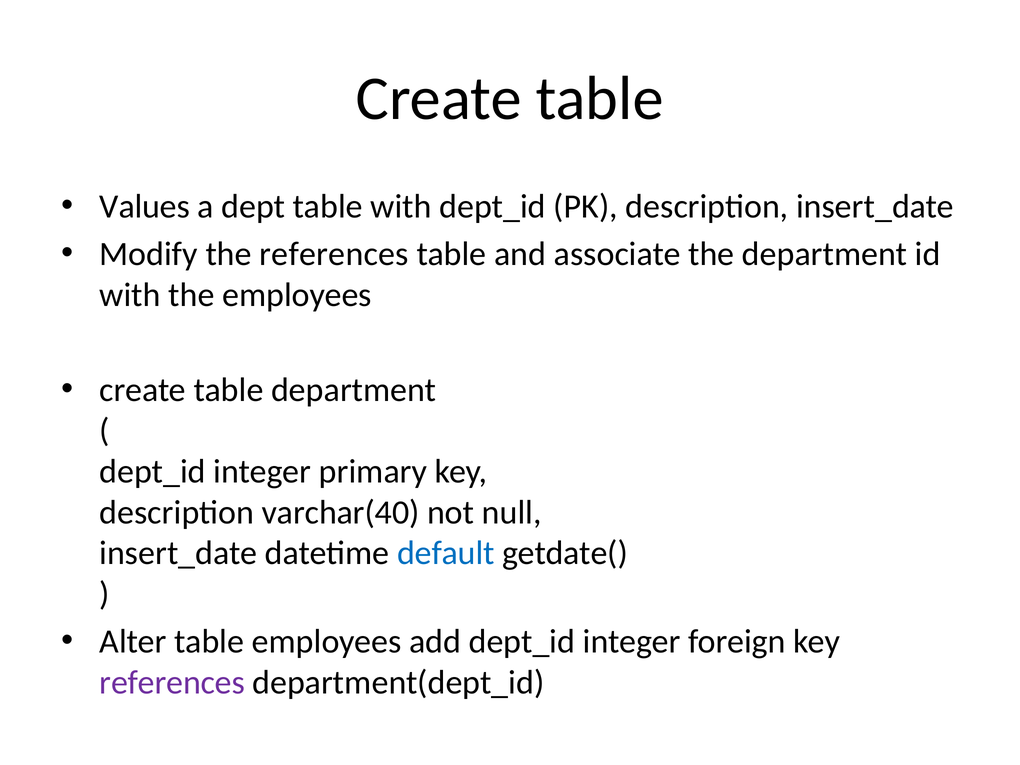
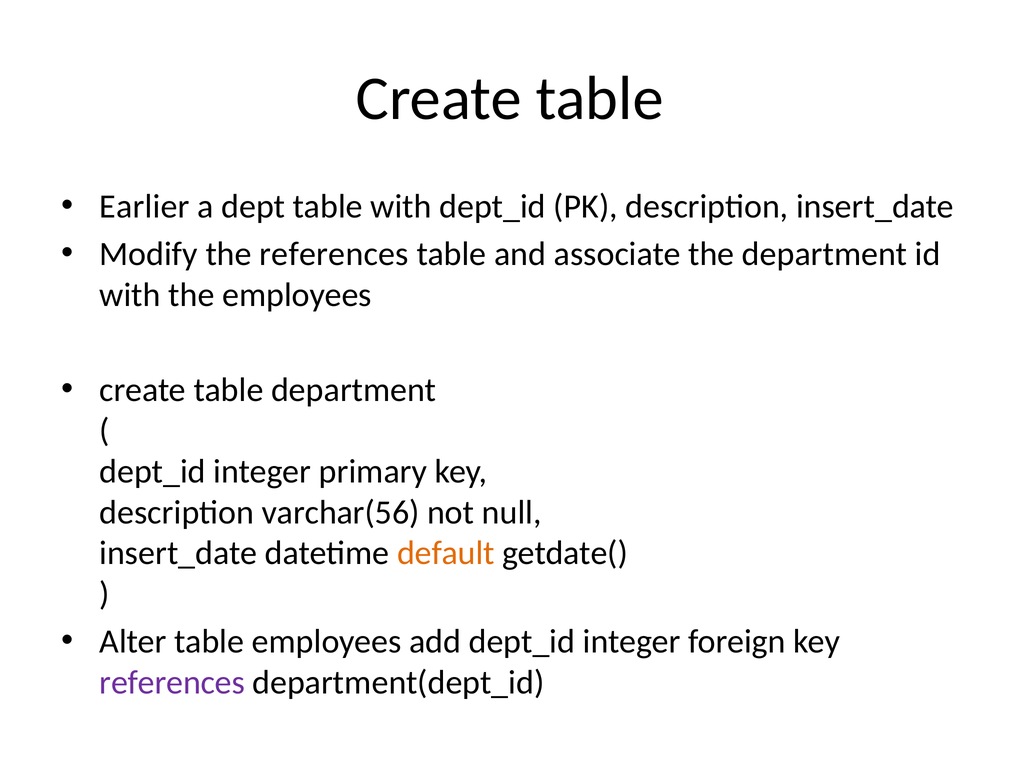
Values: Values -> Earlier
varchar(40: varchar(40 -> varchar(56
default colour: blue -> orange
